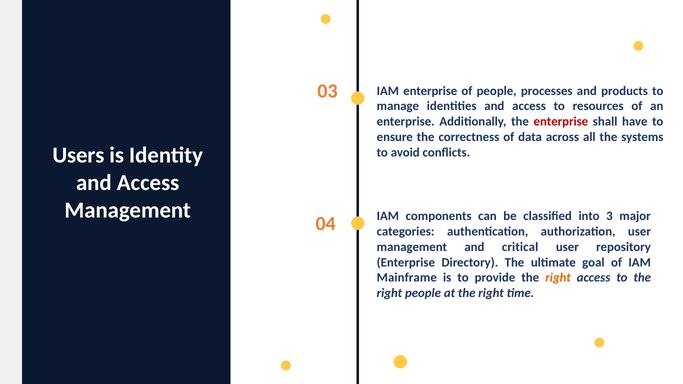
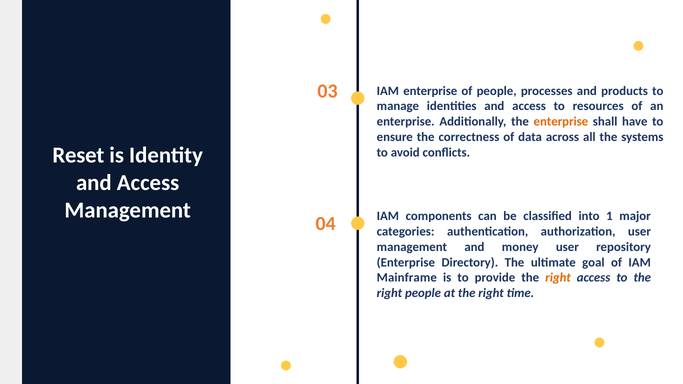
enterprise at (561, 122) colour: red -> orange
Users: Users -> Reset
3: 3 -> 1
critical: critical -> money
